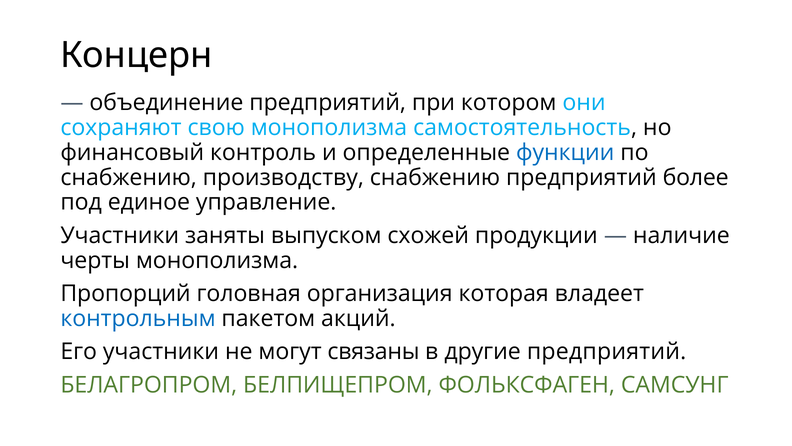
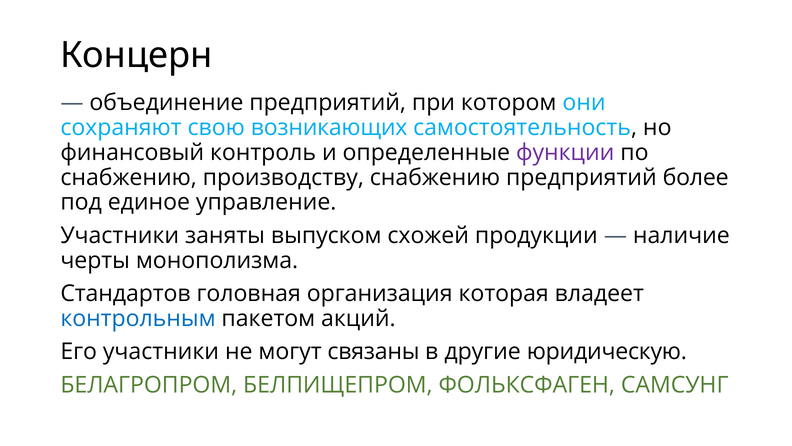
свою монополизма: монополизма -> возникающих
функции colour: blue -> purple
Пропорций: Пропорций -> Стандартов
другие предприятий: предприятий -> юридическую
